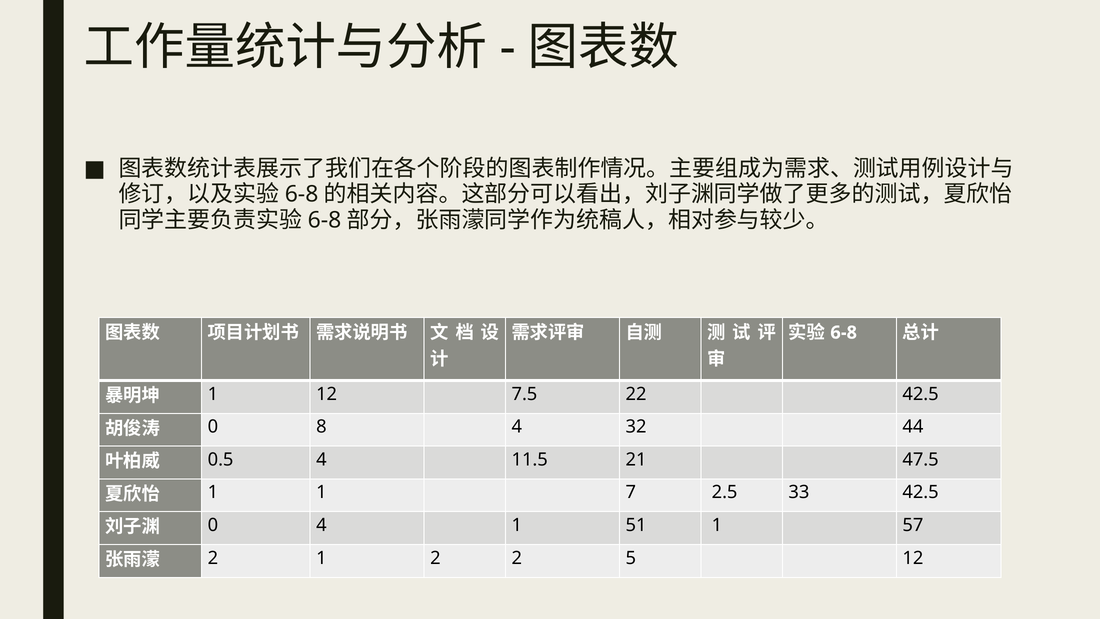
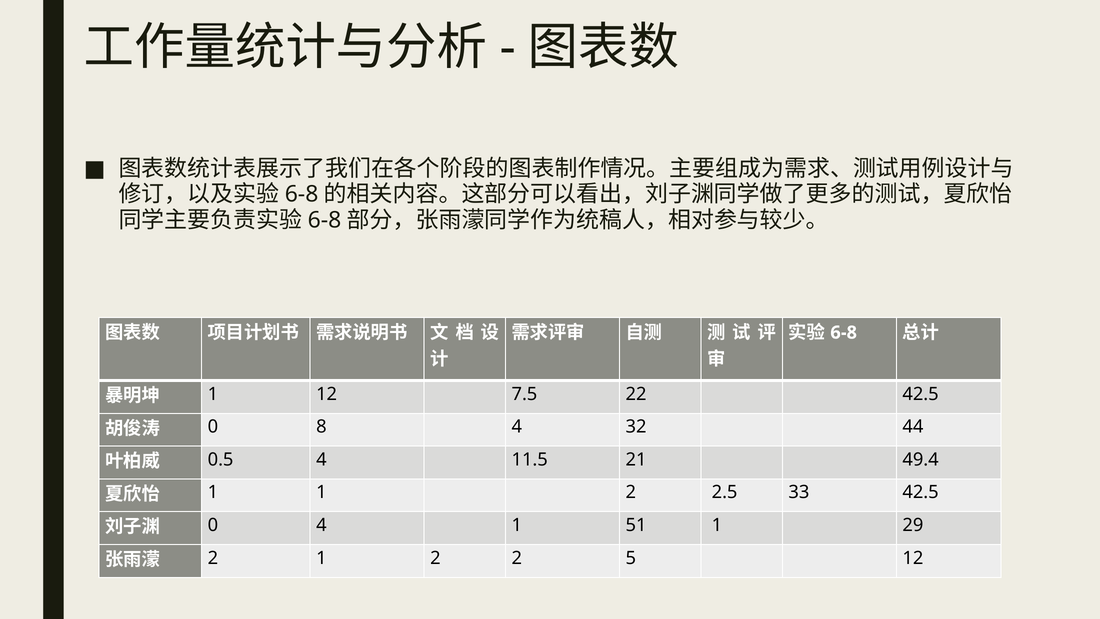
47.5: 47.5 -> 49.4
1 1 7: 7 -> 2
57: 57 -> 29
